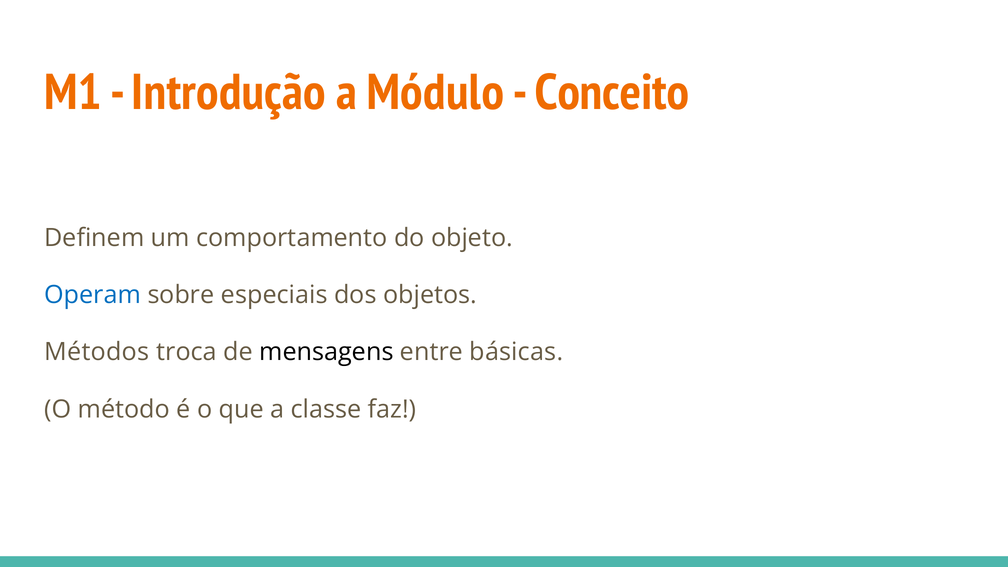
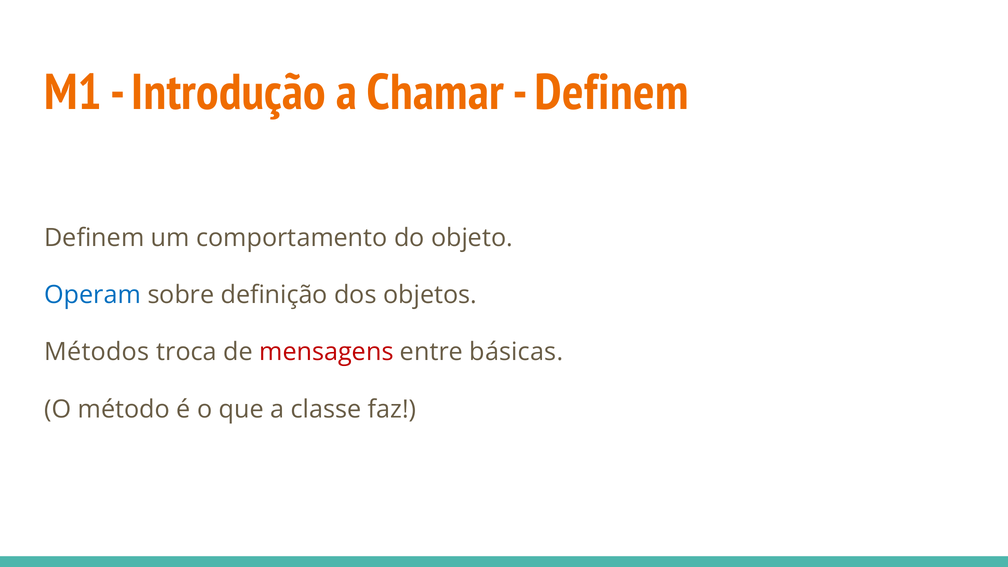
Módulo: Módulo -> Chamar
Conceito at (612, 93): Conceito -> Definem
especiais: especiais -> definição
mensagens colour: black -> red
